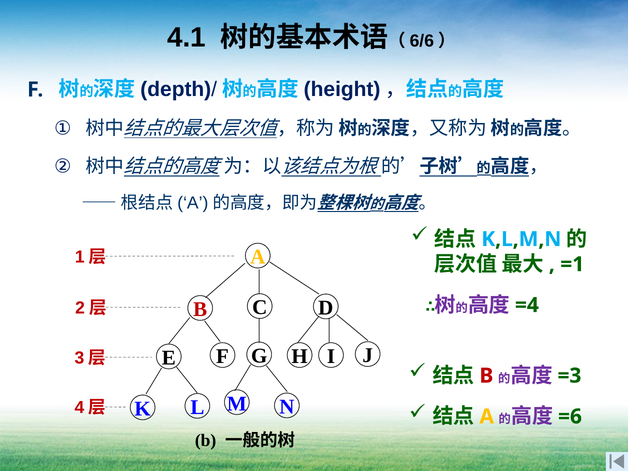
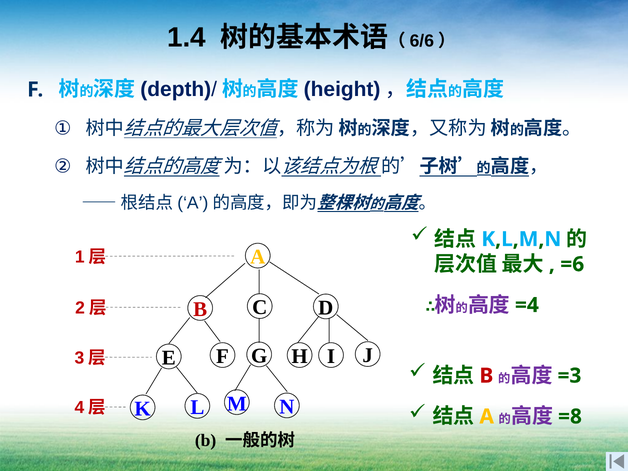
4.1: 4.1 -> 1.4
=1: =1 -> =6
=6: =6 -> =8
